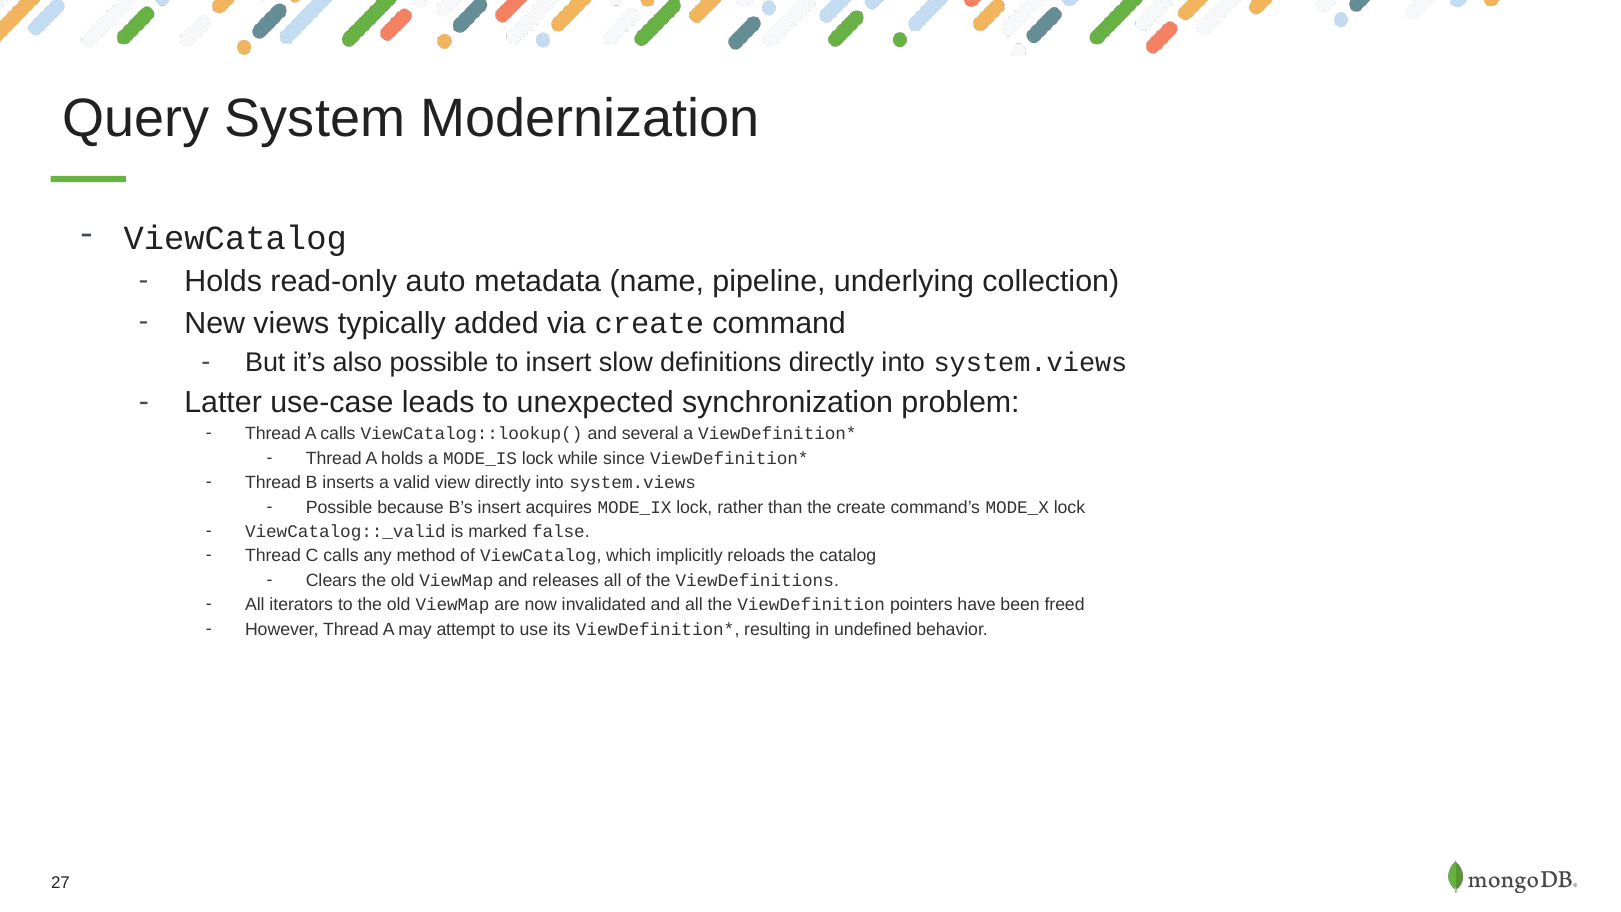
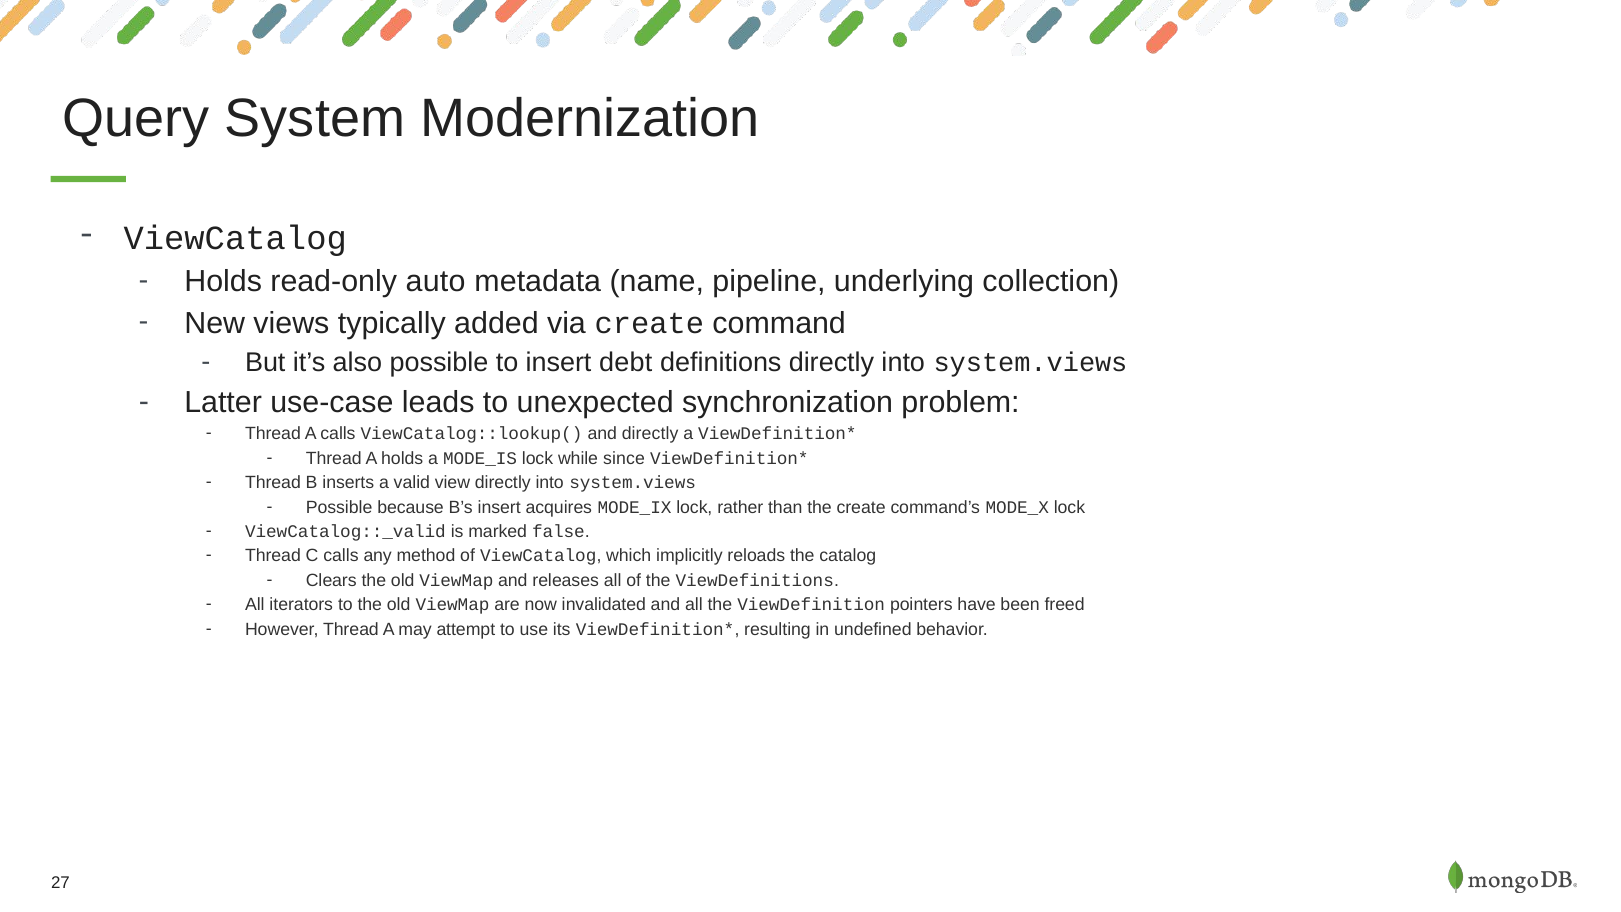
slow: slow -> debt
and several: several -> directly
